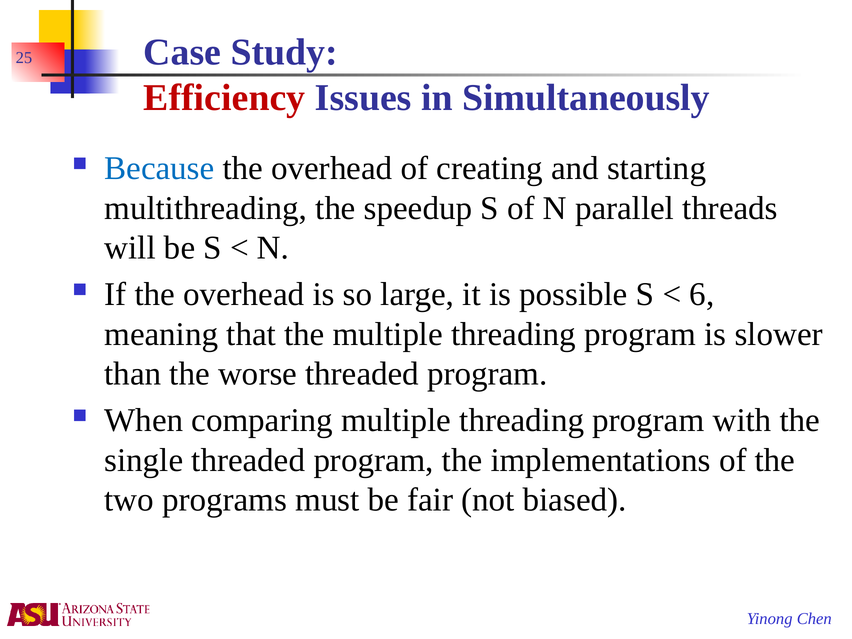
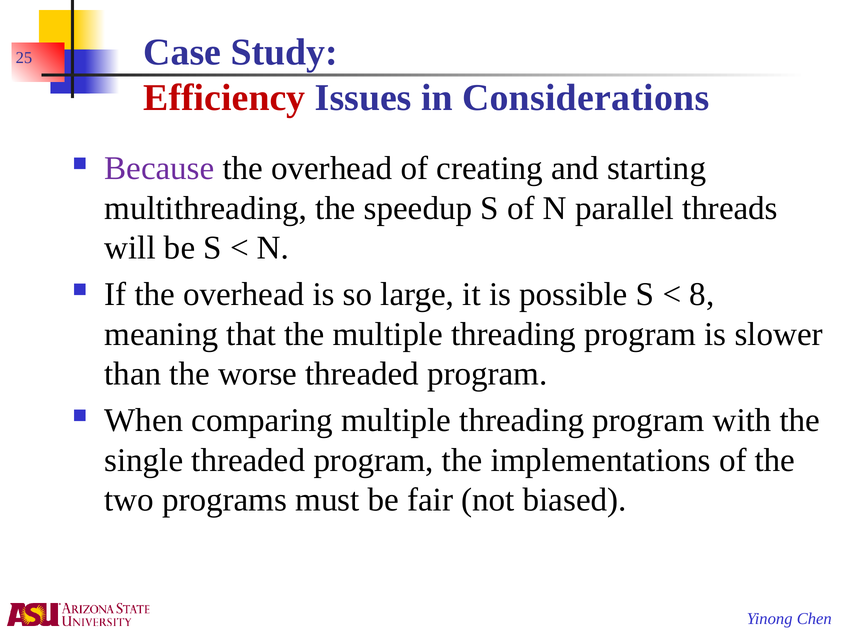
Simultaneously: Simultaneously -> Considerations
Because colour: blue -> purple
6: 6 -> 8
